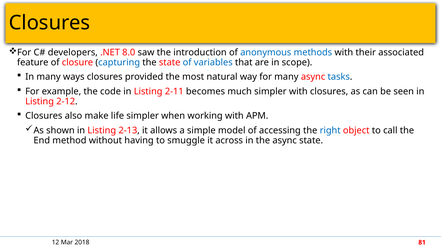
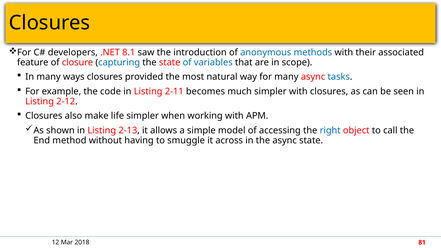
8.0: 8.0 -> 8.1
